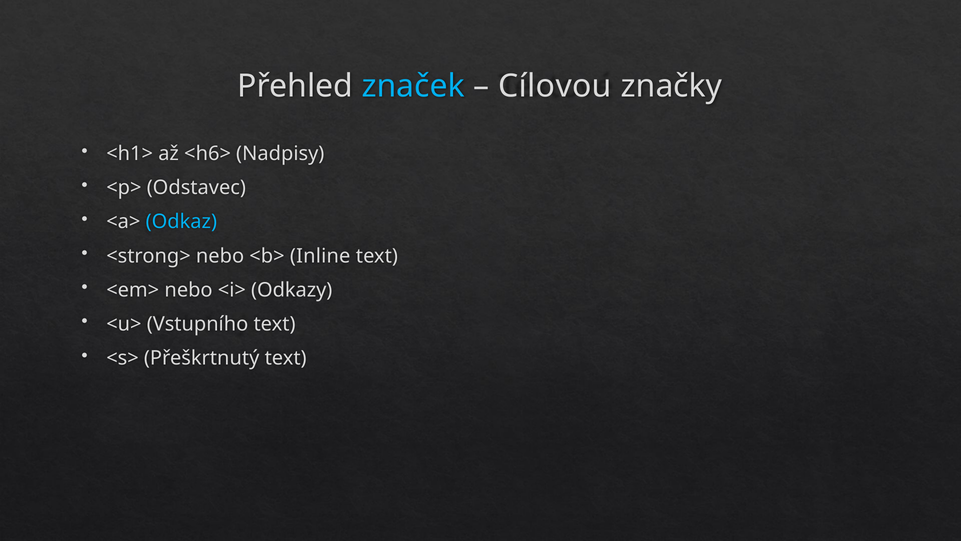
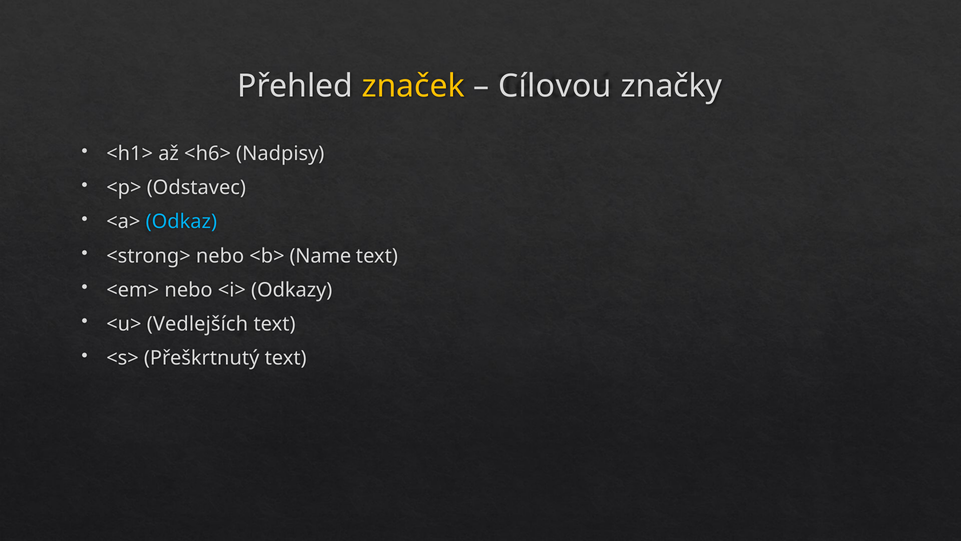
značek colour: light blue -> yellow
Inline: Inline -> Name
Vstupního: Vstupního -> Vedlejších
